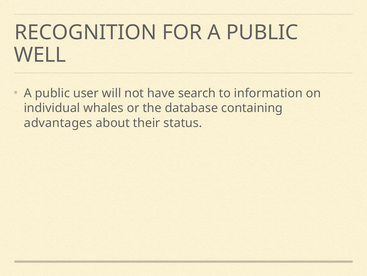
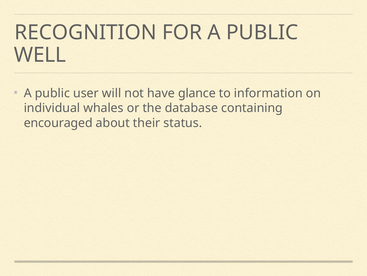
search: search -> glance
advantages: advantages -> encouraged
